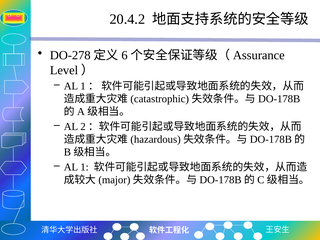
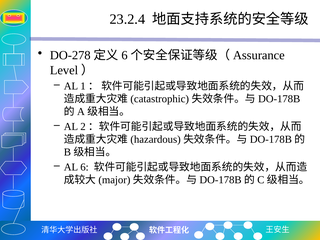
20.4.2: 20.4.2 -> 23.2.4
AL 1: 1 -> 6
